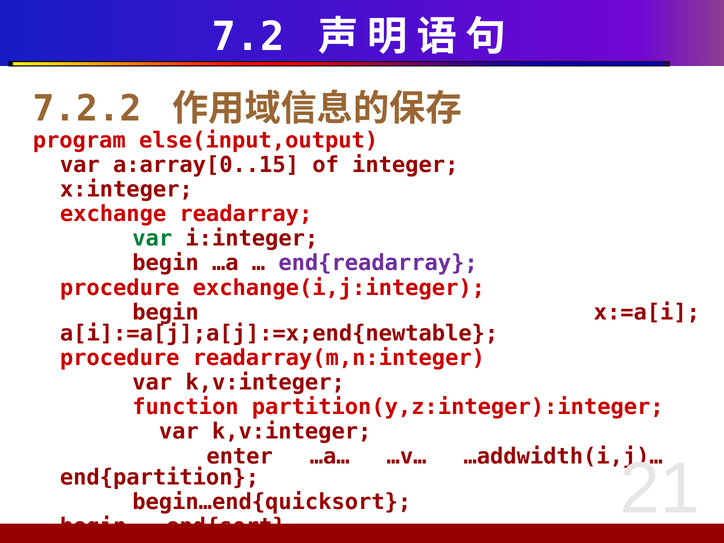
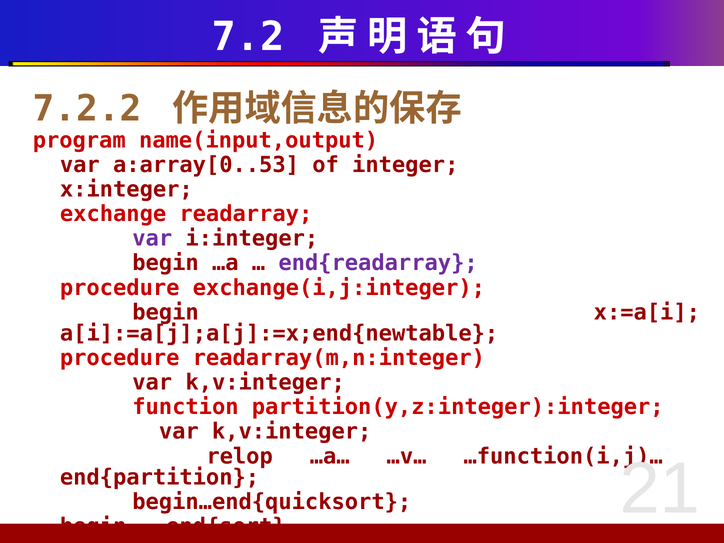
else(input,output: else(input,output -> name(input,output
a:array[0..15: a:array[0..15 -> a:array[0..53
var at (152, 239) colour: green -> purple
enter: enter -> relop
…addwidth(i,j)…: …addwidth(i,j)… -> …function(i,j)…
